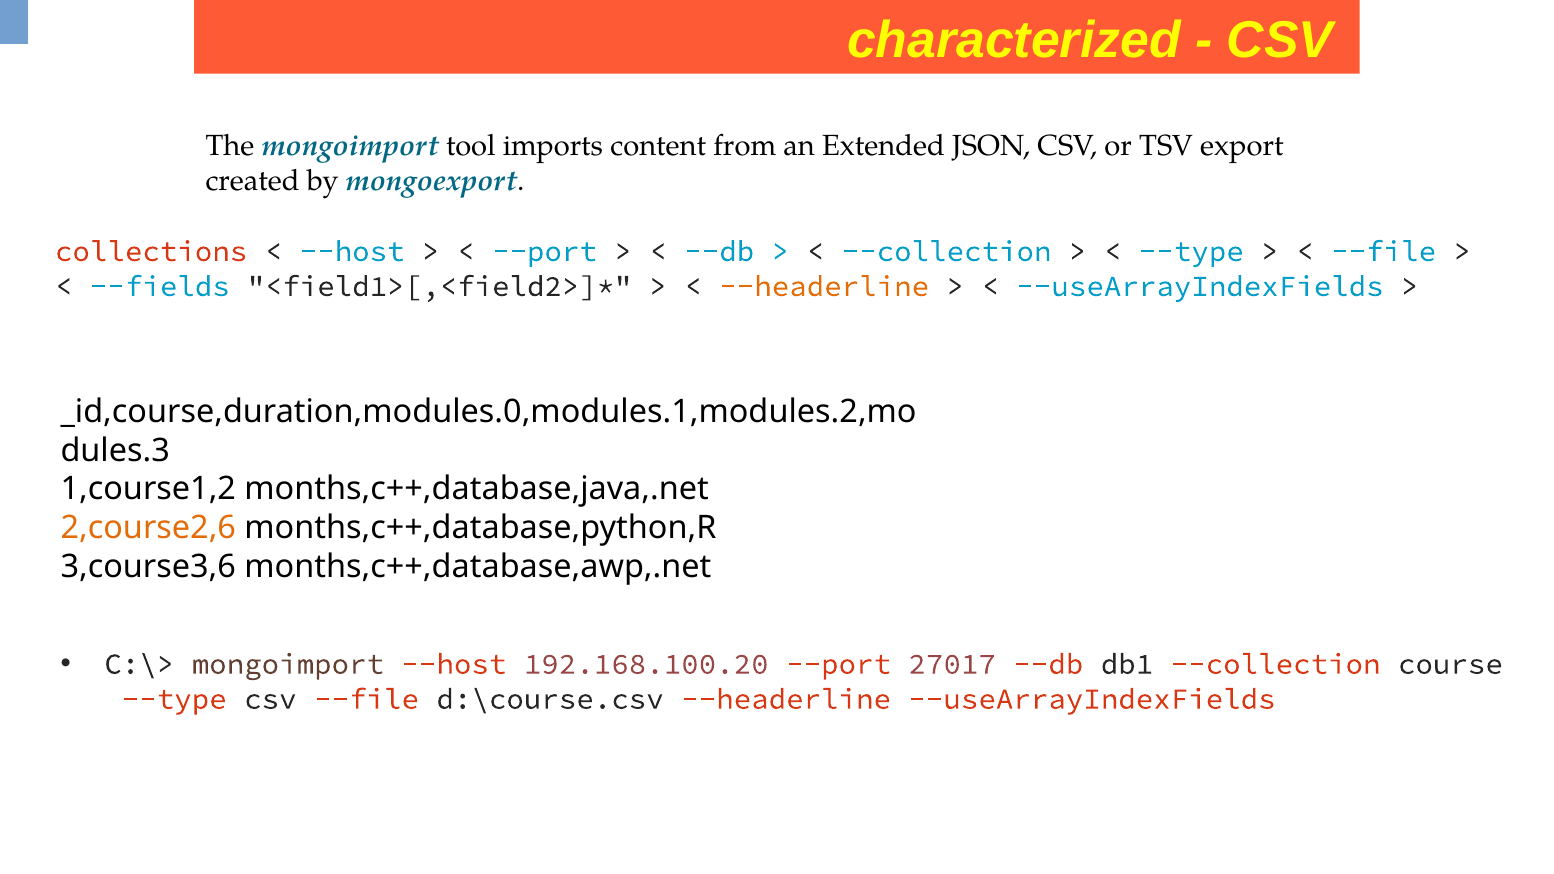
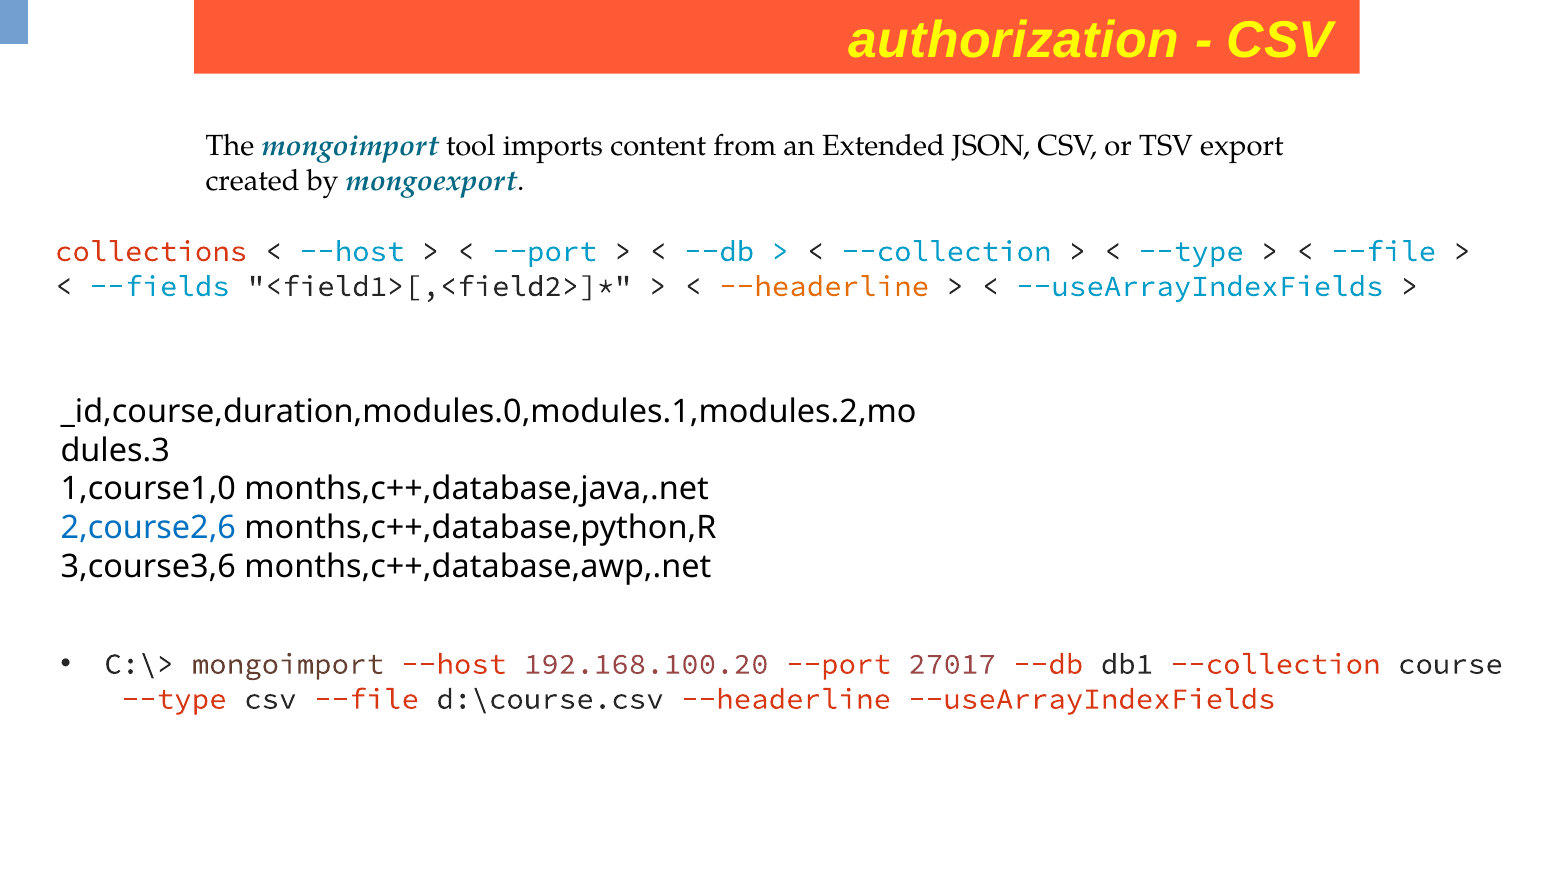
characterized: characterized -> authorization
1,course1,2: 1,course1,2 -> 1,course1,0
2,course2,6 colour: orange -> blue
